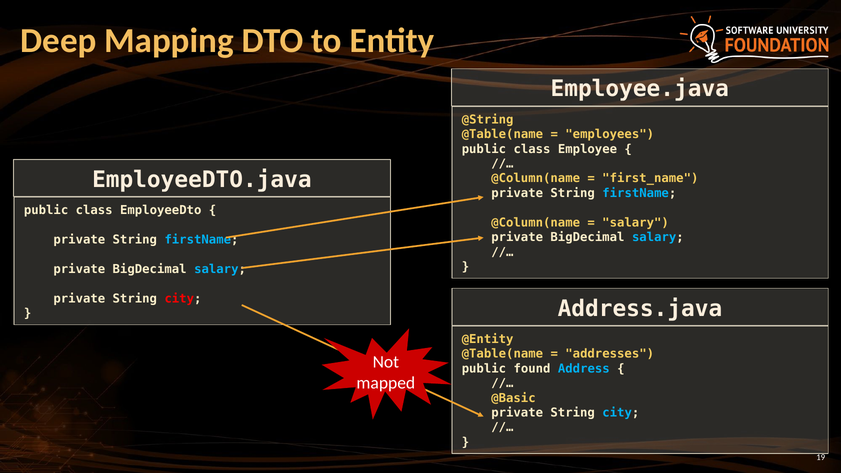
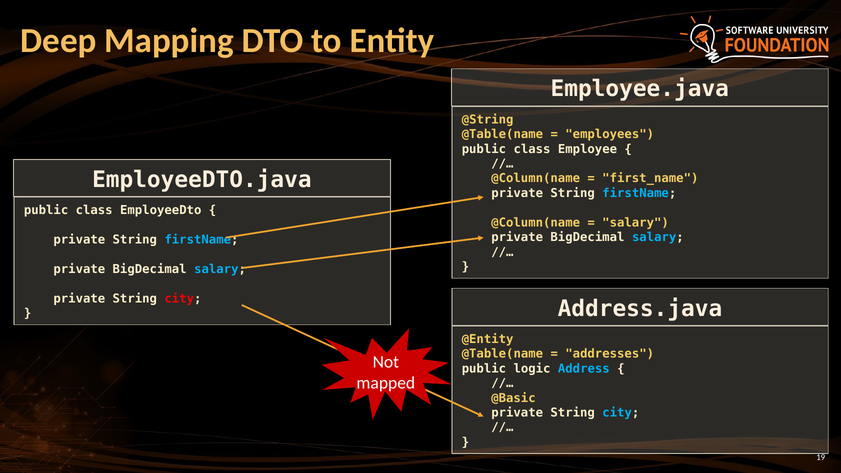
found: found -> logic
